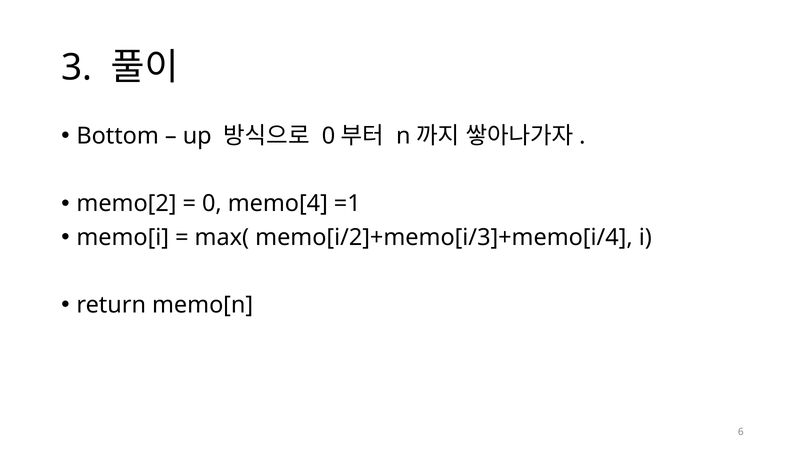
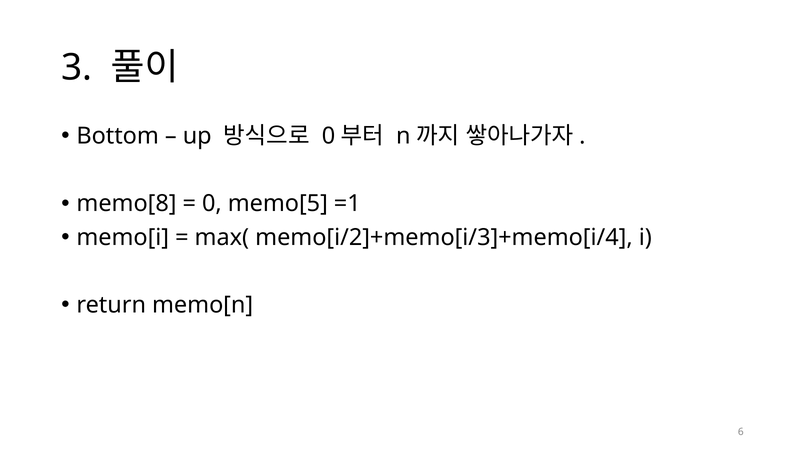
memo[2: memo[2 -> memo[8
memo[4: memo[4 -> memo[5
